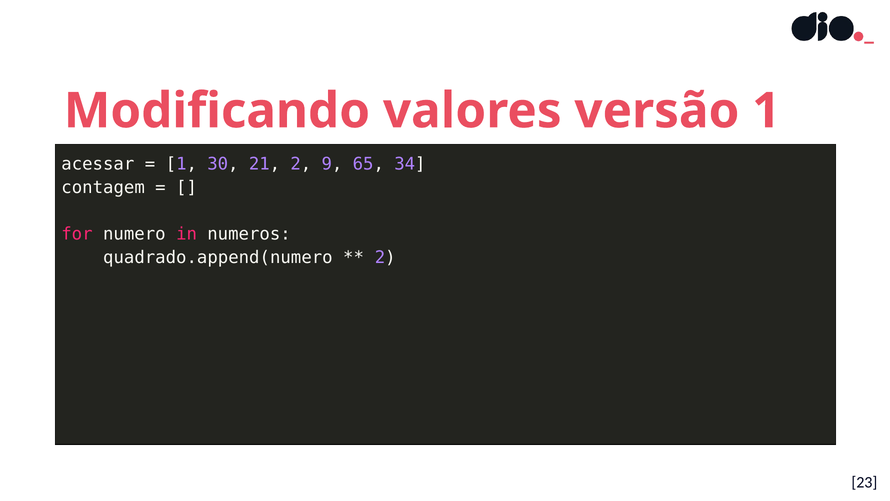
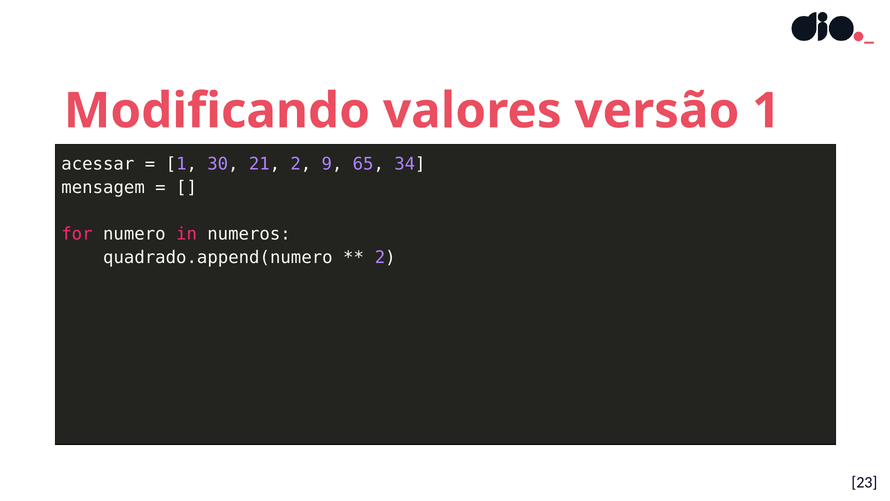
contagem: contagem -> mensagem
